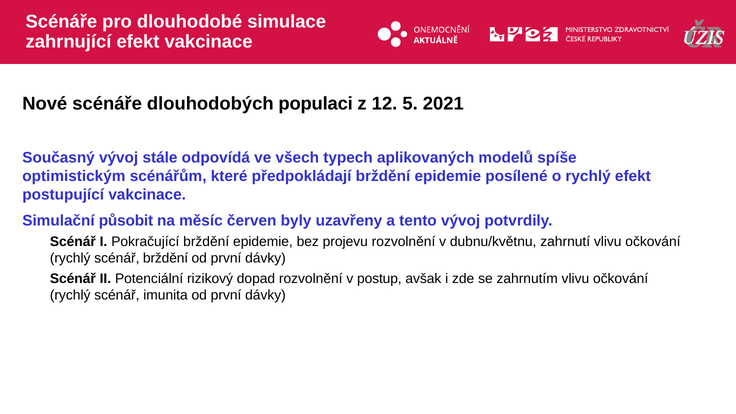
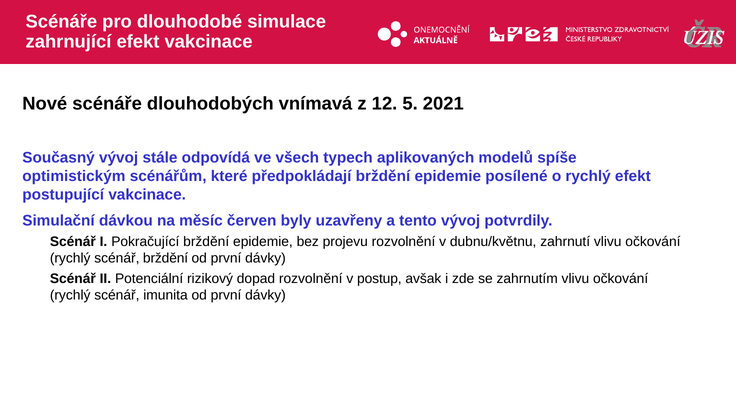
populaci: populaci -> vnímavá
působit: působit -> dávkou
